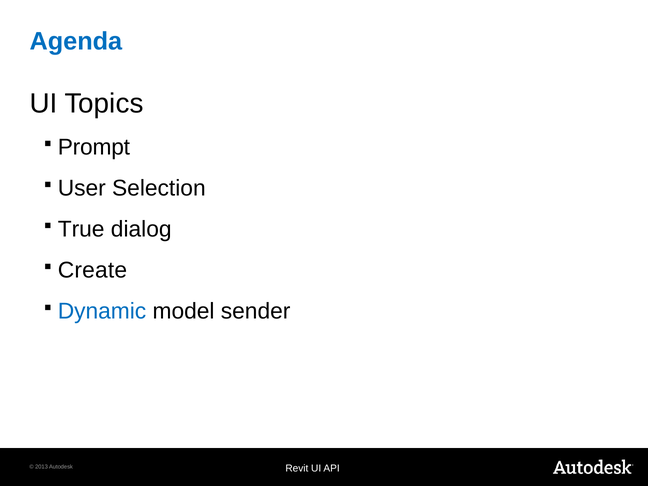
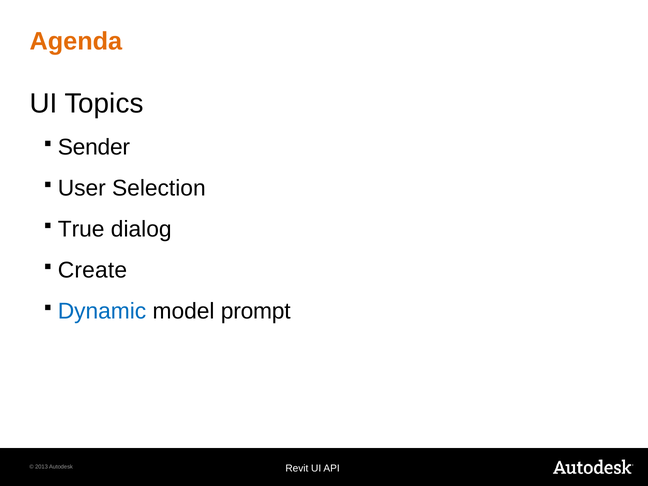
Agenda colour: blue -> orange
Prompt: Prompt -> Sender
sender: sender -> prompt
